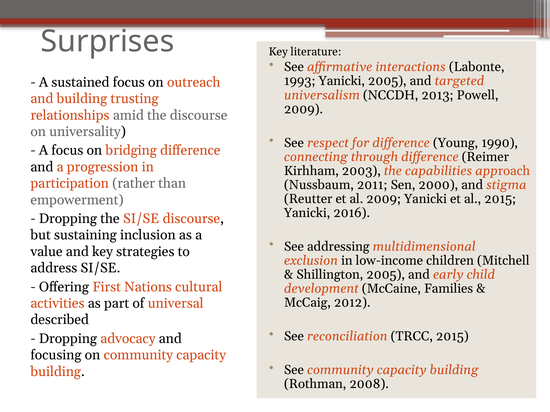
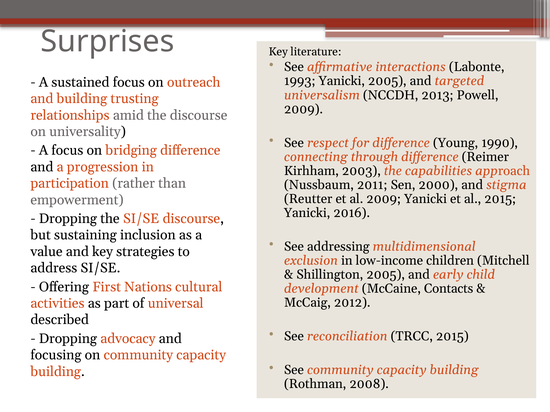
Families: Families -> Contacts
